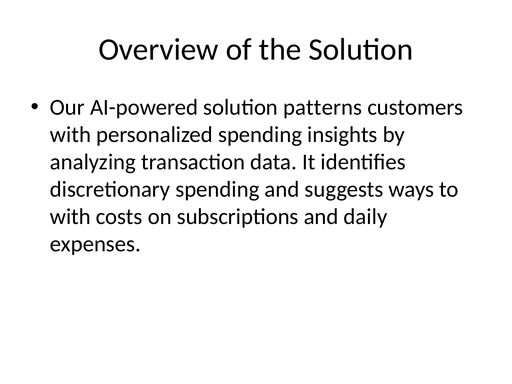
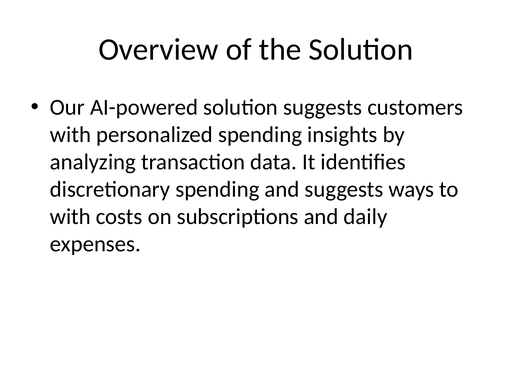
solution patterns: patterns -> suggests
